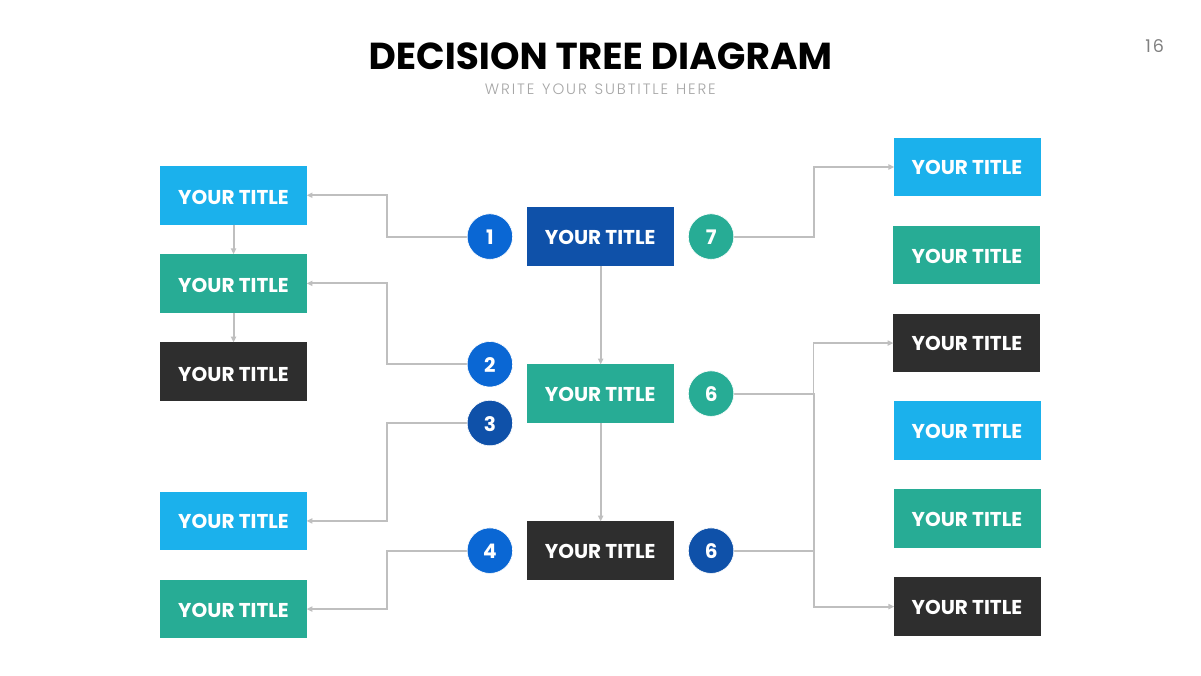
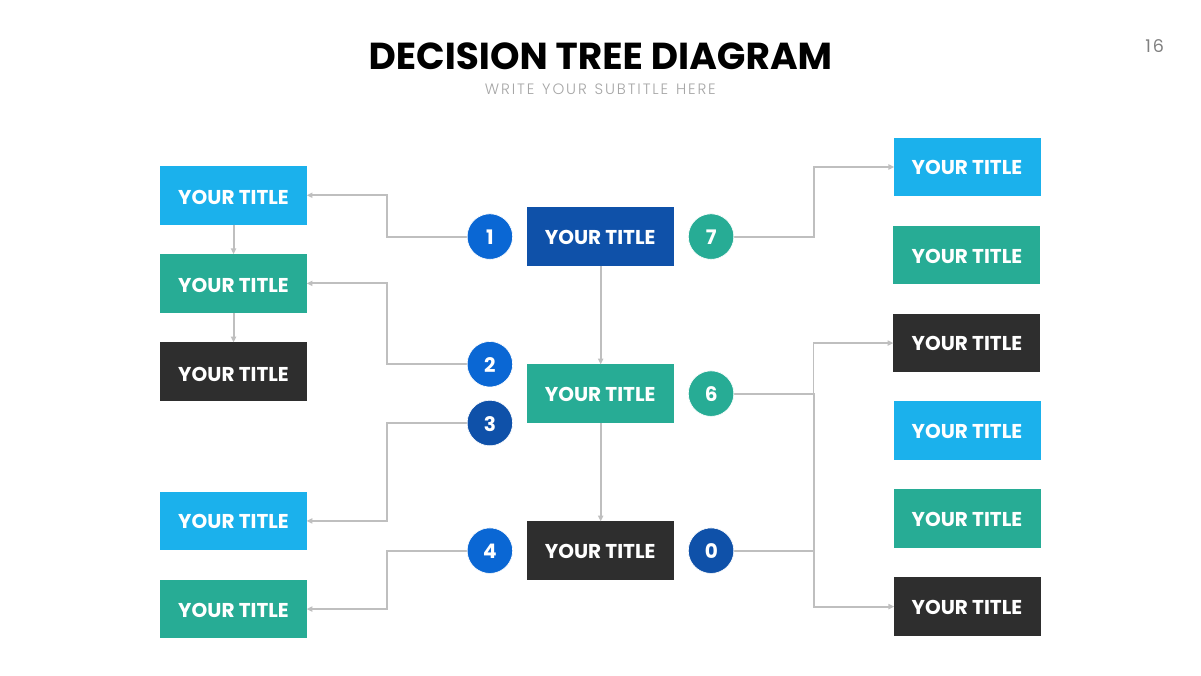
4 6: 6 -> 0
